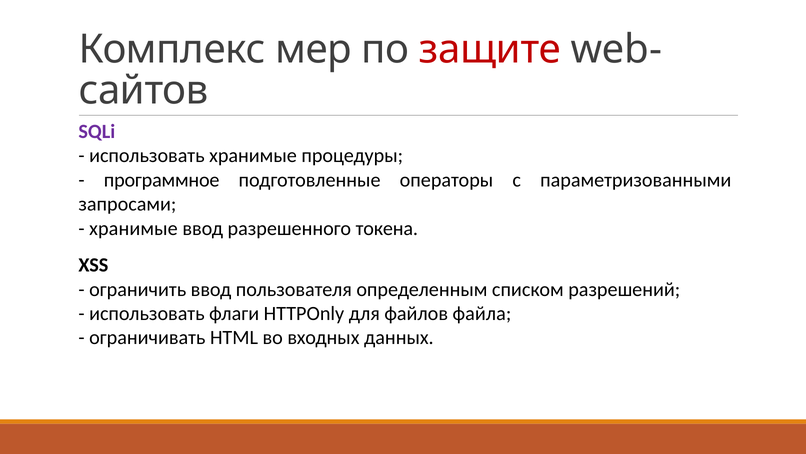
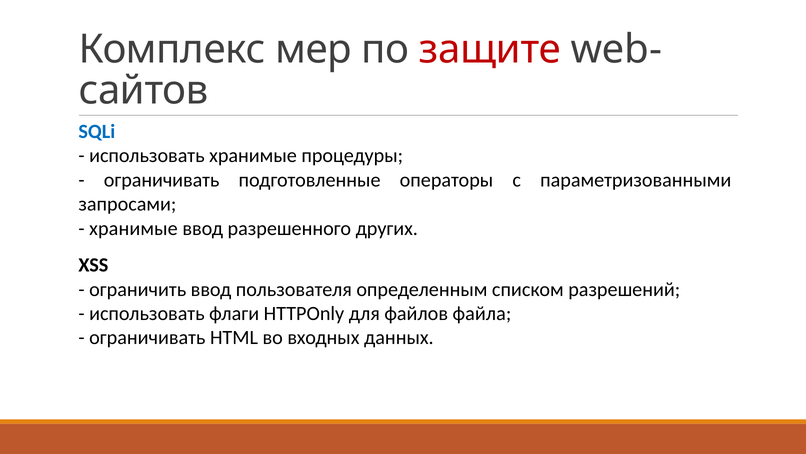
SQLi colour: purple -> blue
программное at (162, 180): программное -> ограничивать
токена: токена -> других
